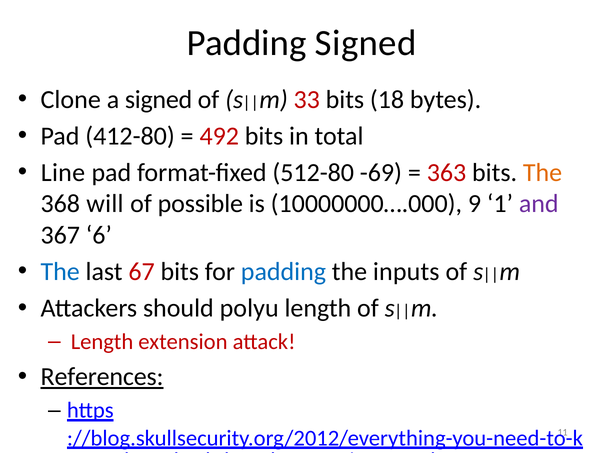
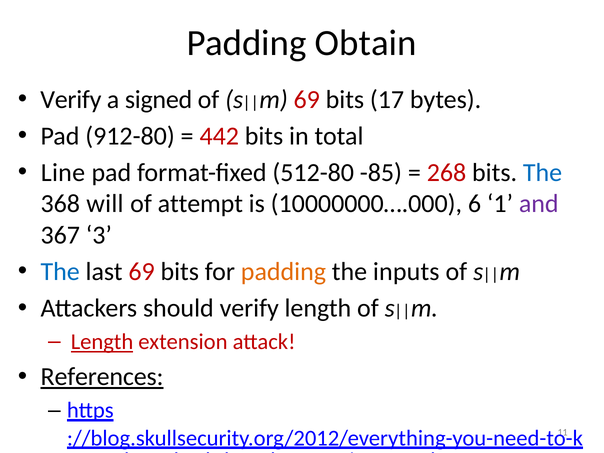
Padding Signed: Signed -> Obtain
Clone at (71, 99): Clone -> Verify
m 33: 33 -> 69
18: 18 -> 17
412-80: 412-80 -> 912-80
492: 492 -> 442
-69: -69 -> -85
363: 363 -> 268
The at (543, 173) colour: orange -> blue
possible: possible -> attempt
9: 9 -> 6
6: 6 -> 3
last 67: 67 -> 69
padding at (283, 272) colour: blue -> orange
should polyu: polyu -> verify
Length at (102, 342) underline: none -> present
